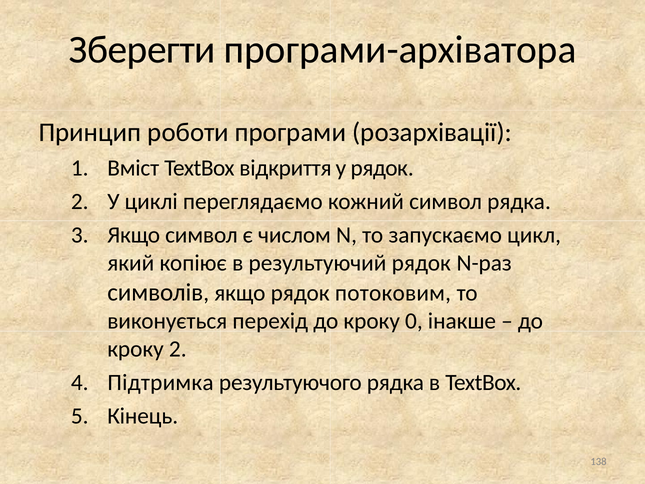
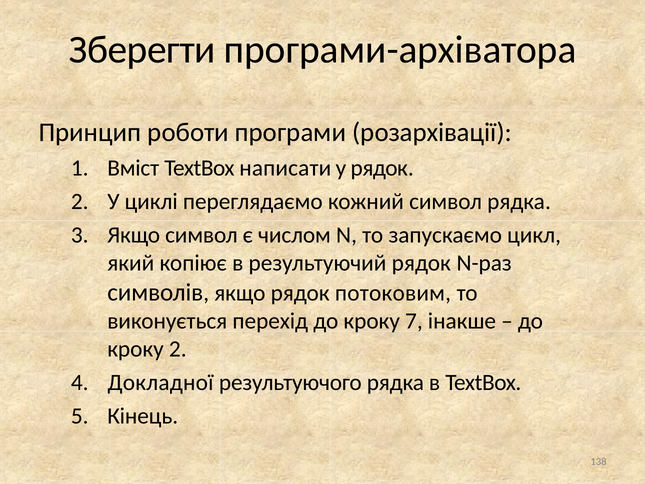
відкриття: відкриття -> написати
0: 0 -> 7
Підтримка: Підтримка -> Докладної
